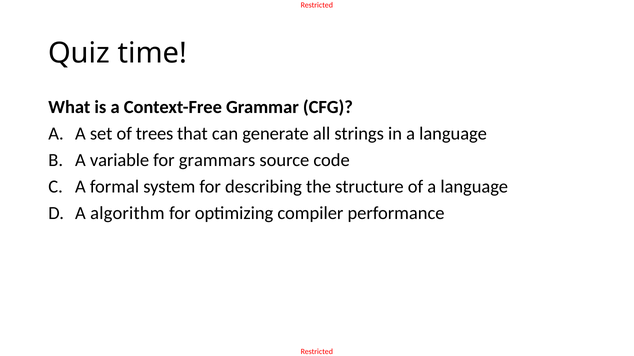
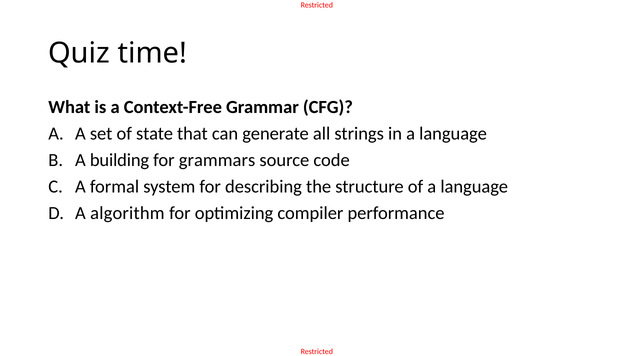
trees: trees -> state
variable: variable -> building
